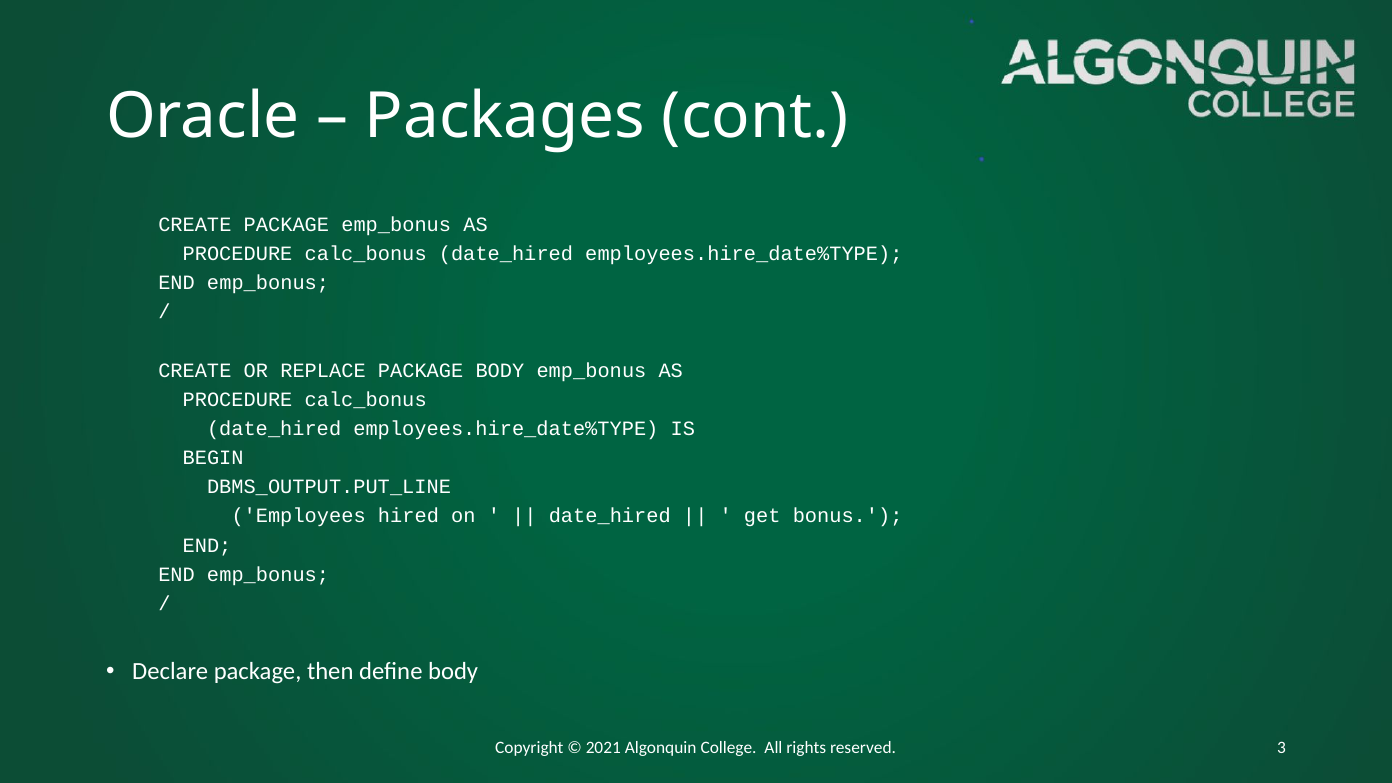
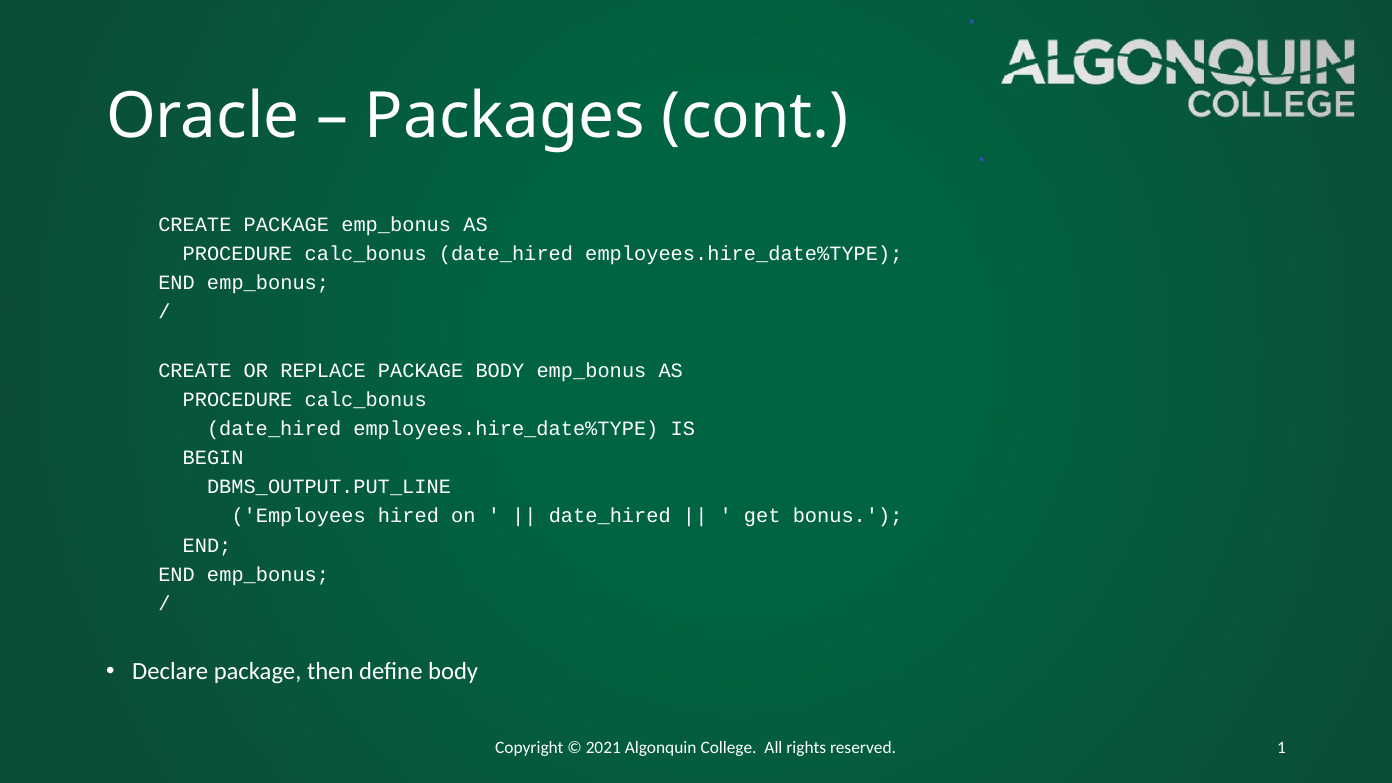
3: 3 -> 1
